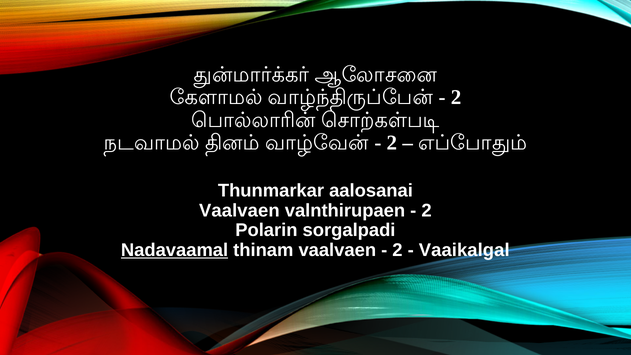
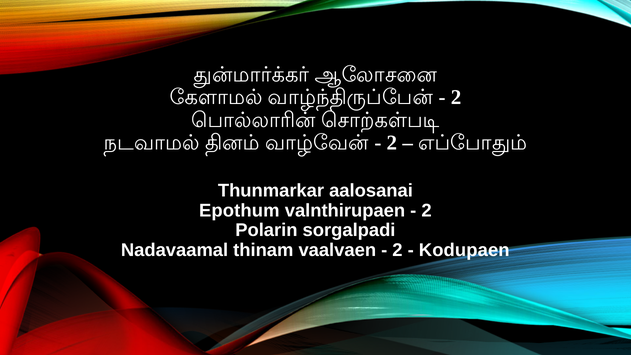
Vaalvaen at (239, 211): Vaalvaen -> Epothum
Nadavaamal underline: present -> none
Vaaikalgal: Vaaikalgal -> Kodupaen
